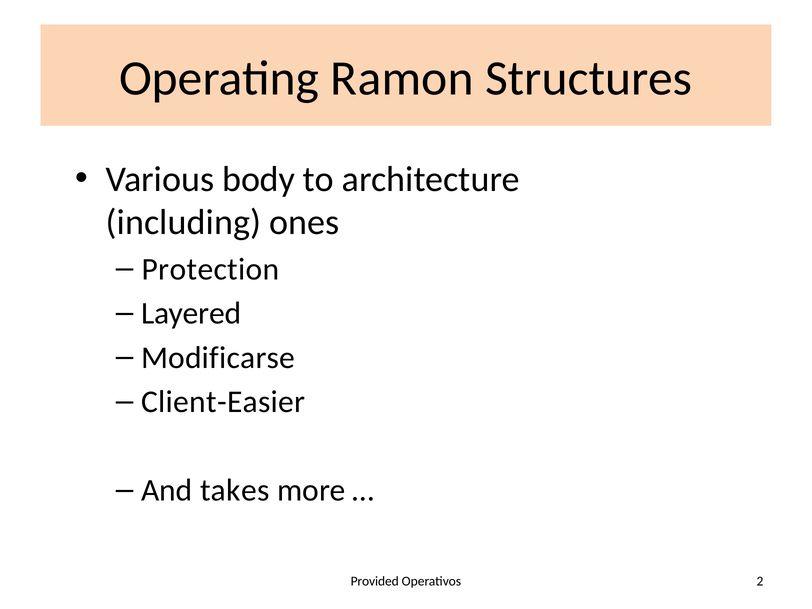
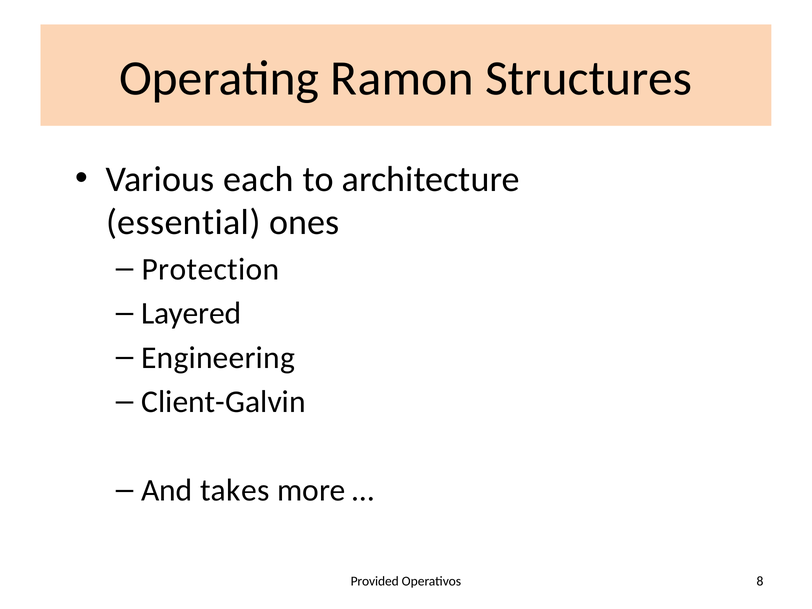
body: body -> each
including: including -> essential
Modificarse: Modificarse -> Engineering
Client-Easier: Client-Easier -> Client-Galvin
2: 2 -> 8
